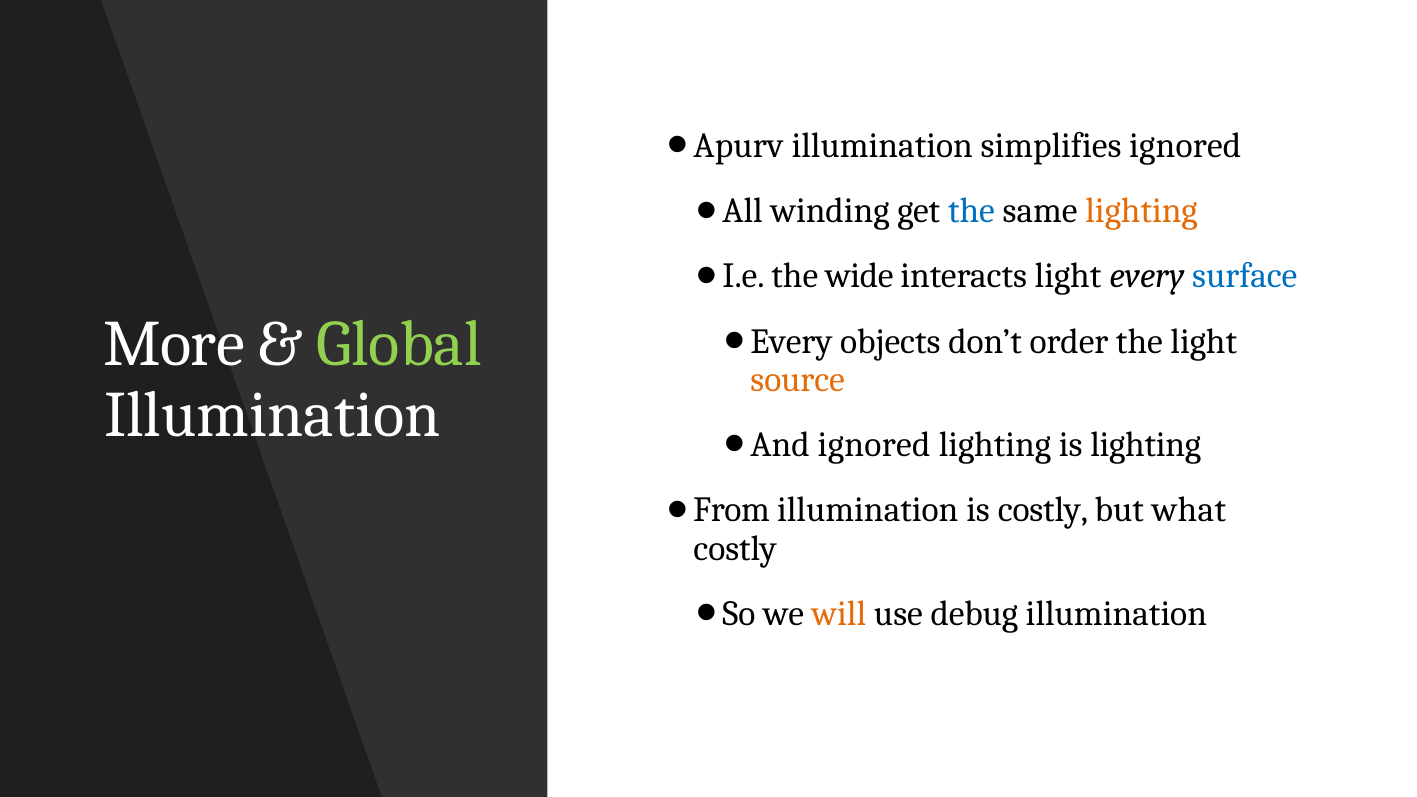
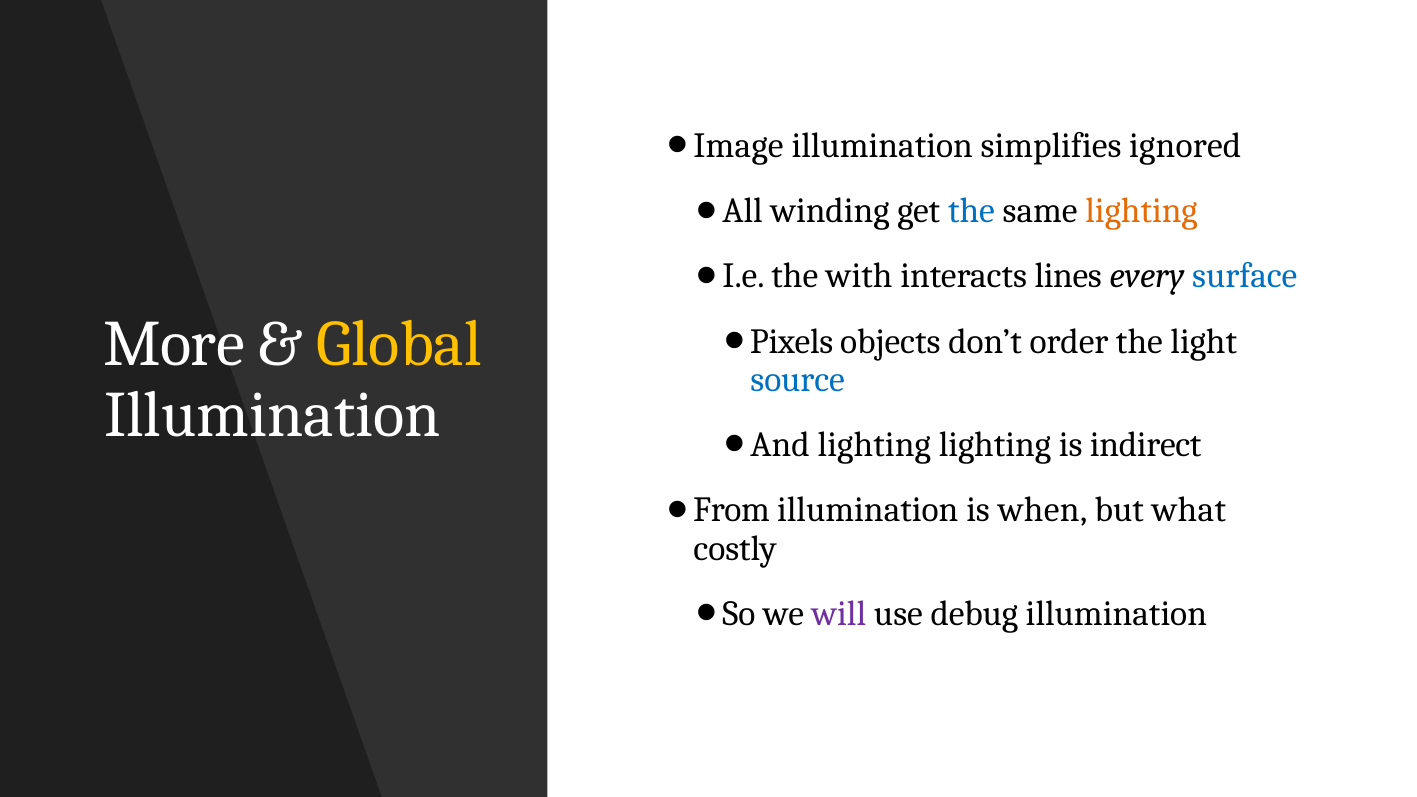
Apurv: Apurv -> Image
wide: wide -> with
interacts light: light -> lines
Every at (791, 341): Every -> Pixels
Global colour: light green -> yellow
source colour: orange -> blue
And ignored: ignored -> lighting
is lighting: lighting -> indirect
is costly: costly -> when
will colour: orange -> purple
